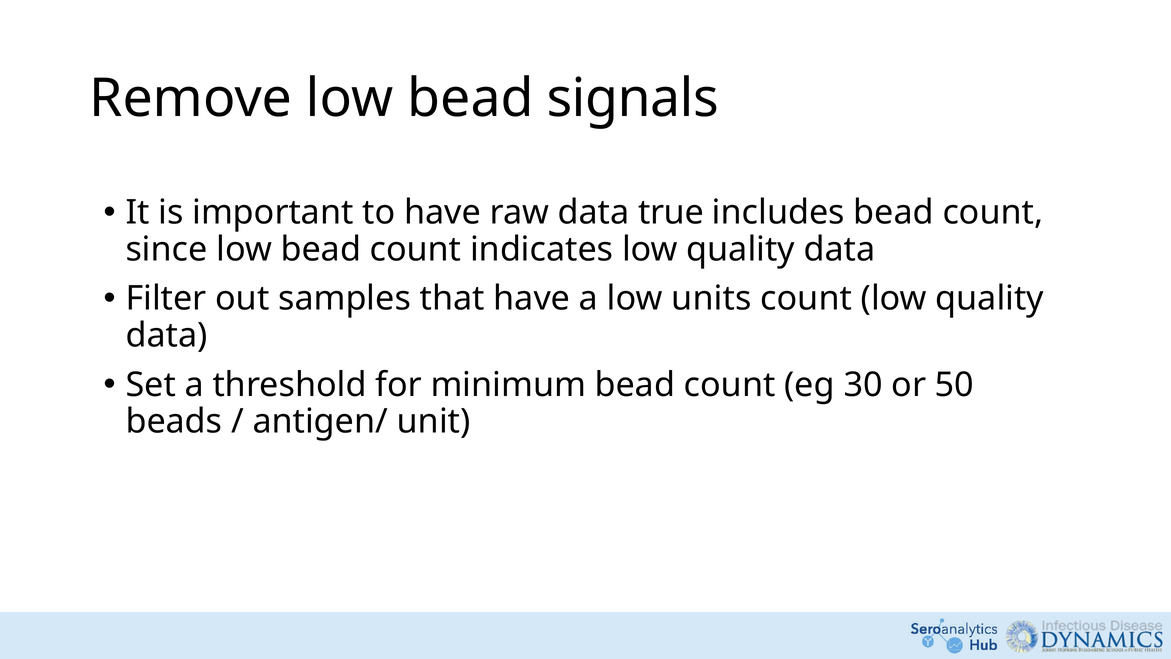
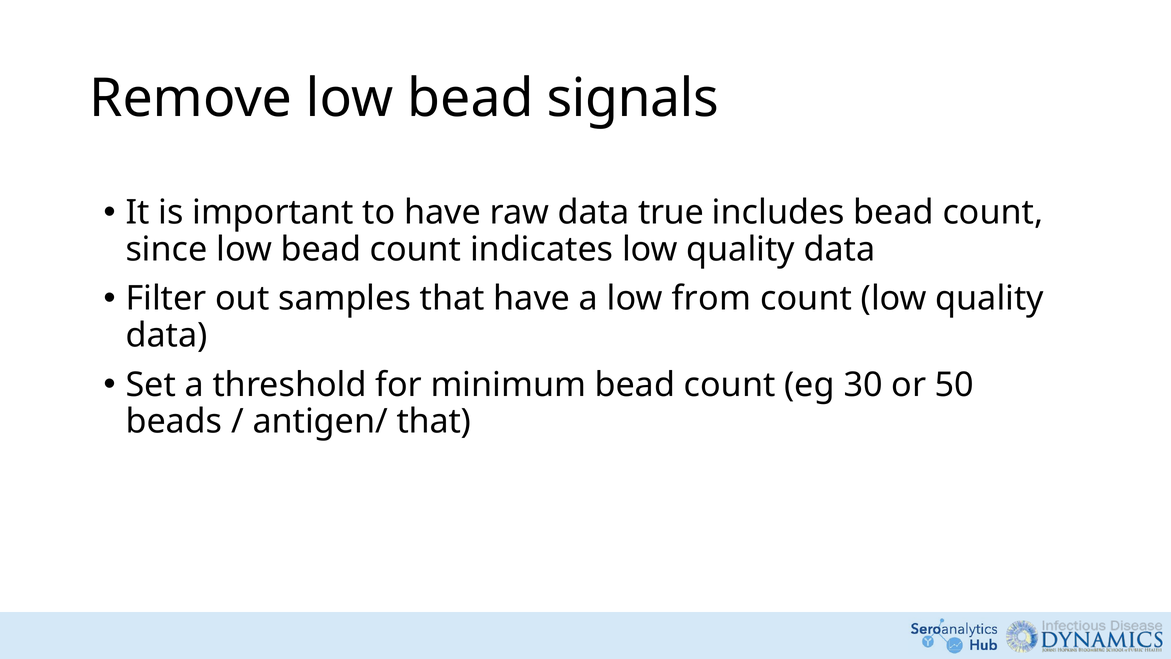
units: units -> from
antigen/ unit: unit -> that
